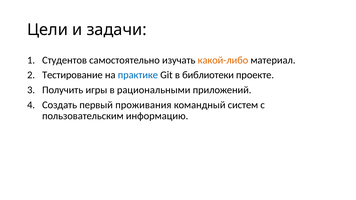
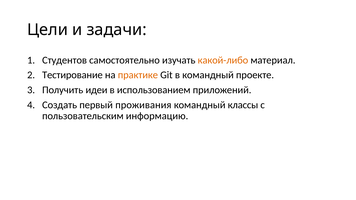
практике colour: blue -> orange
в библиотеки: библиотеки -> командный
игры: игры -> идеи
рациональными: рациональными -> использованием
систем: систем -> классы
